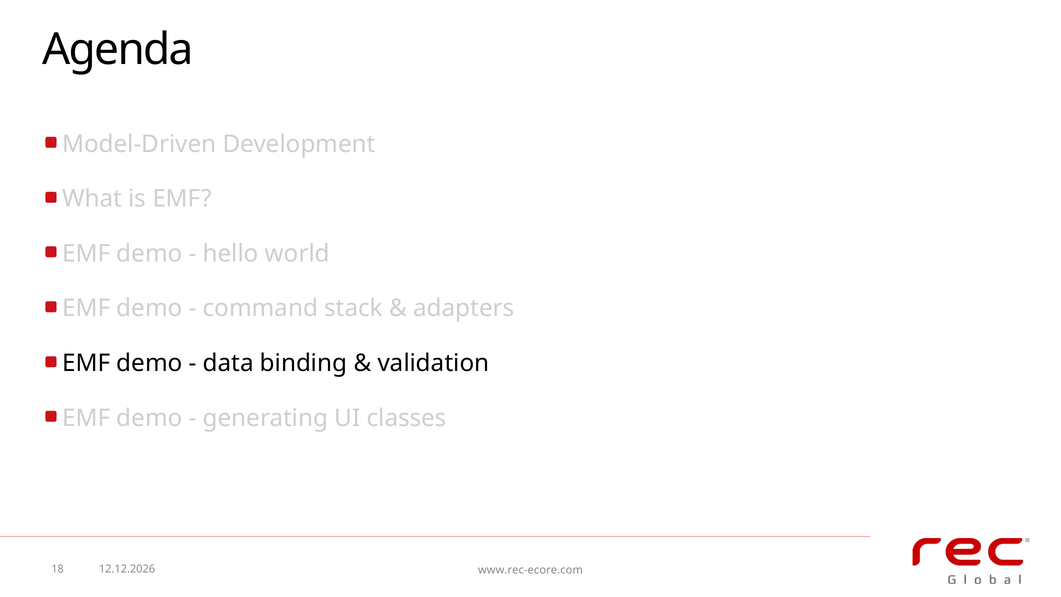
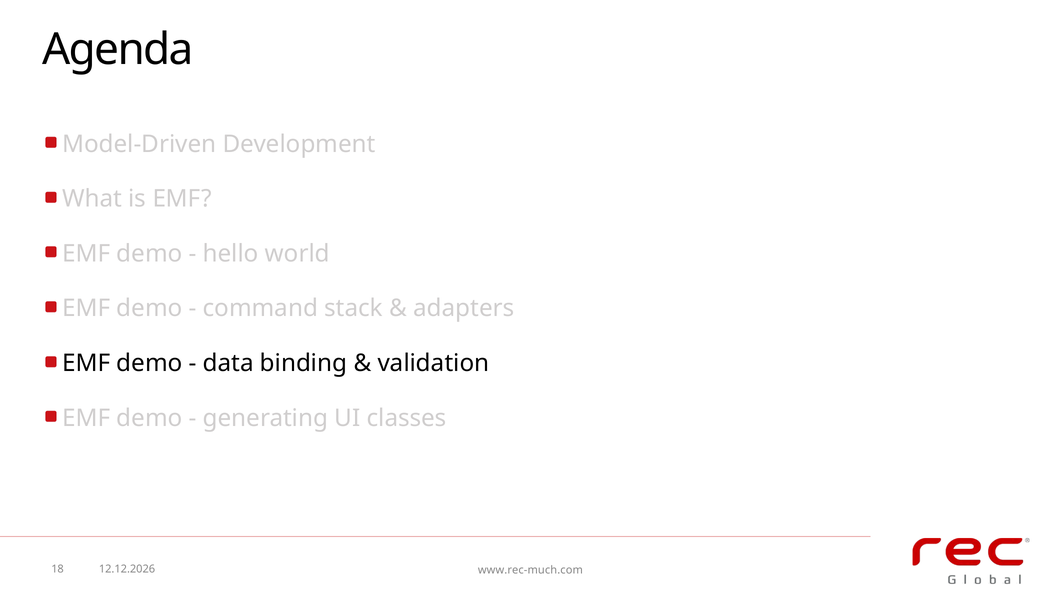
www.rec-ecore.com: www.rec-ecore.com -> www.rec-much.com
